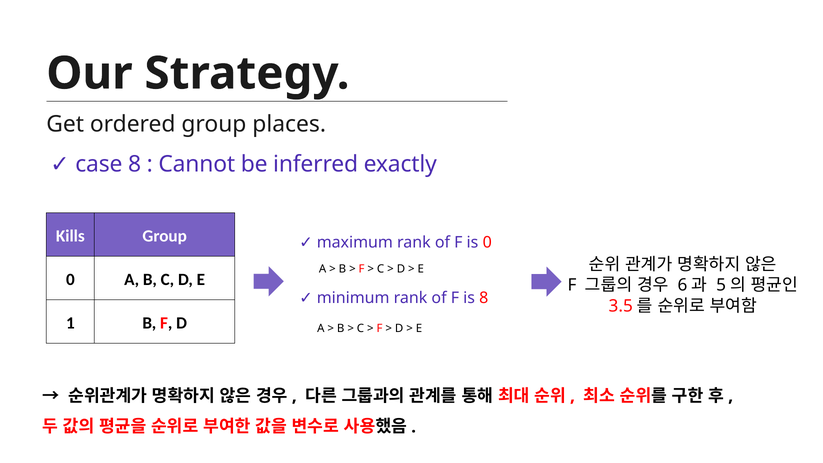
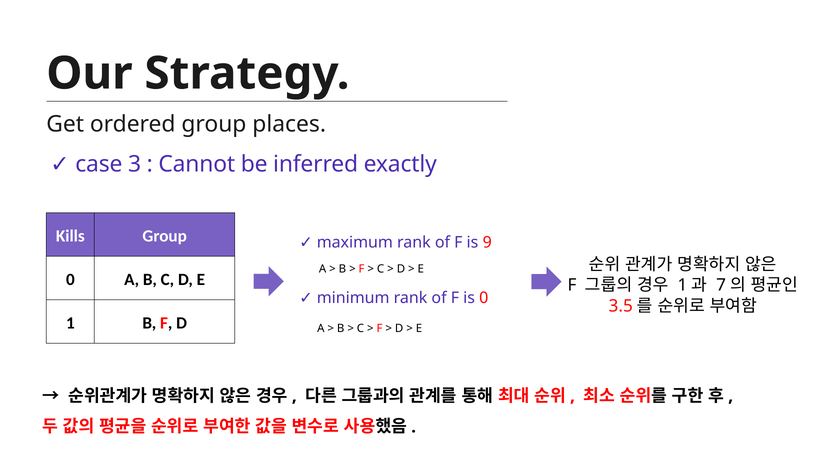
case 8: 8 -> 3
is 0: 0 -> 9
6 at (682, 285): 6 -> 1
5: 5 -> 7
is 8: 8 -> 0
